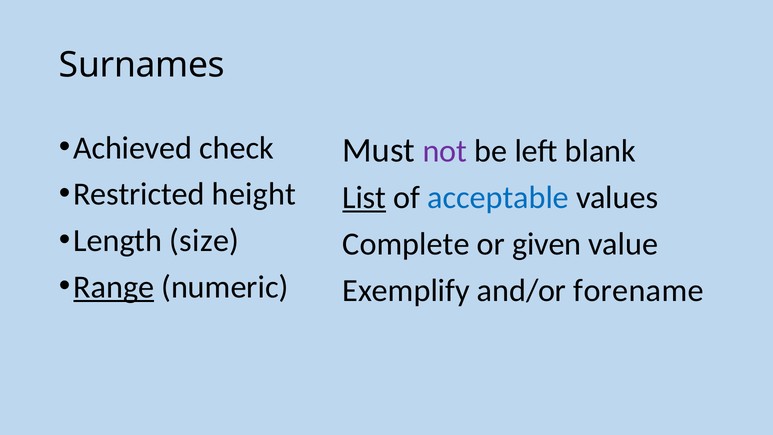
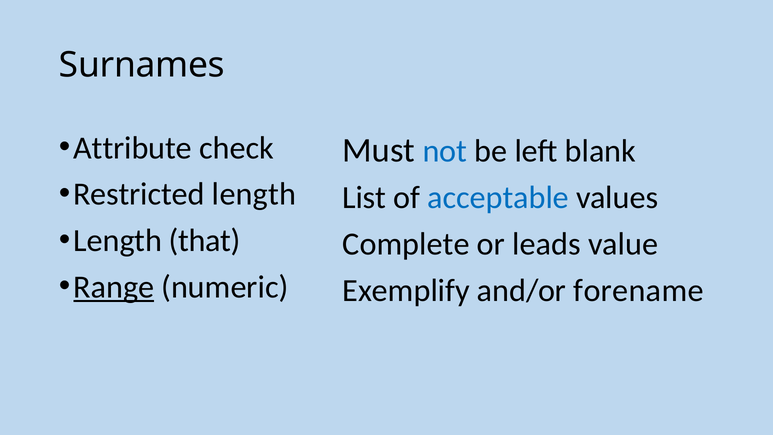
Achieved: Achieved -> Attribute
not colour: purple -> blue
Restricted height: height -> length
List underline: present -> none
size: size -> that
given: given -> leads
